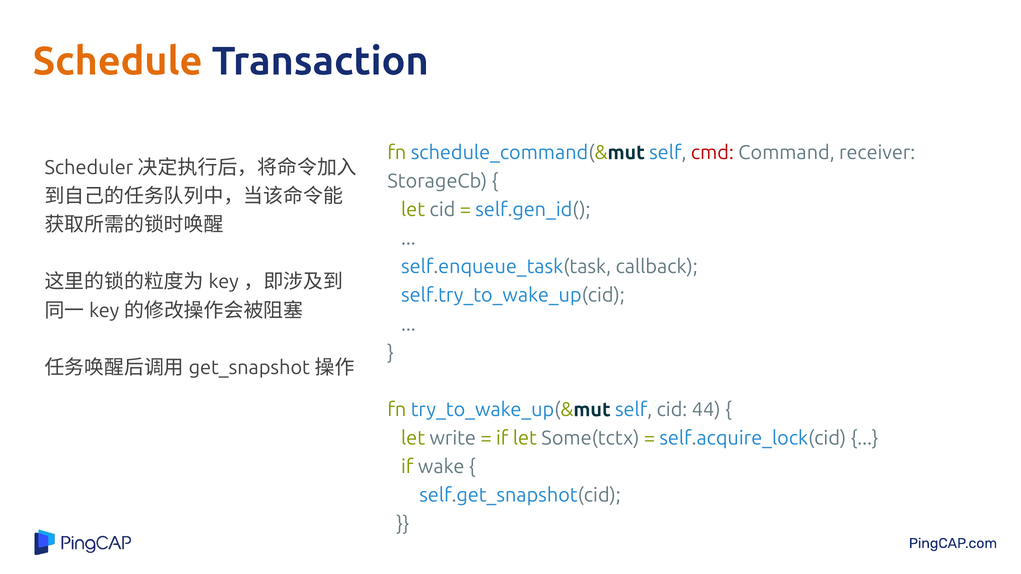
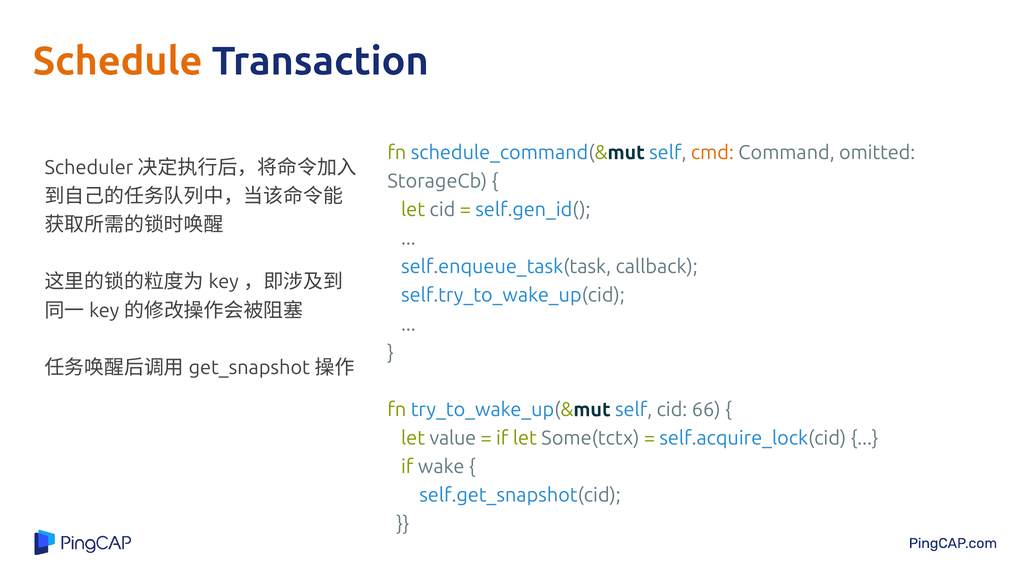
cmd colour: red -> orange
receiver: receiver -> omitted
44: 44 -> 66
write: write -> value
